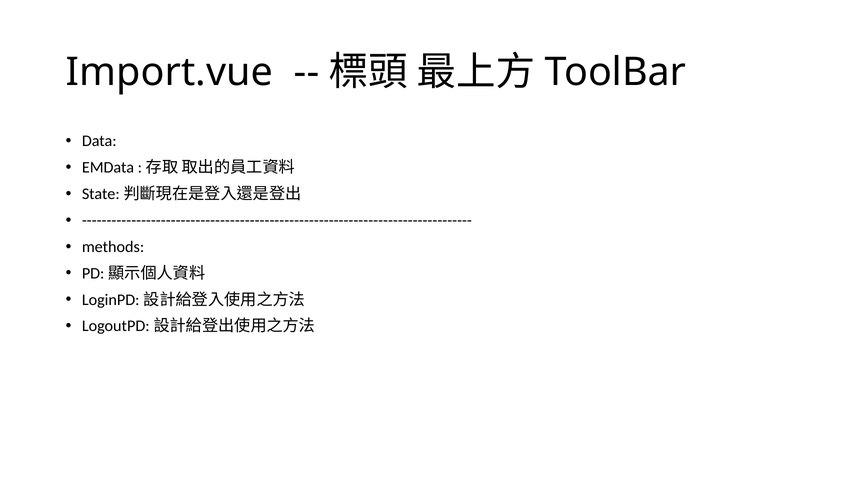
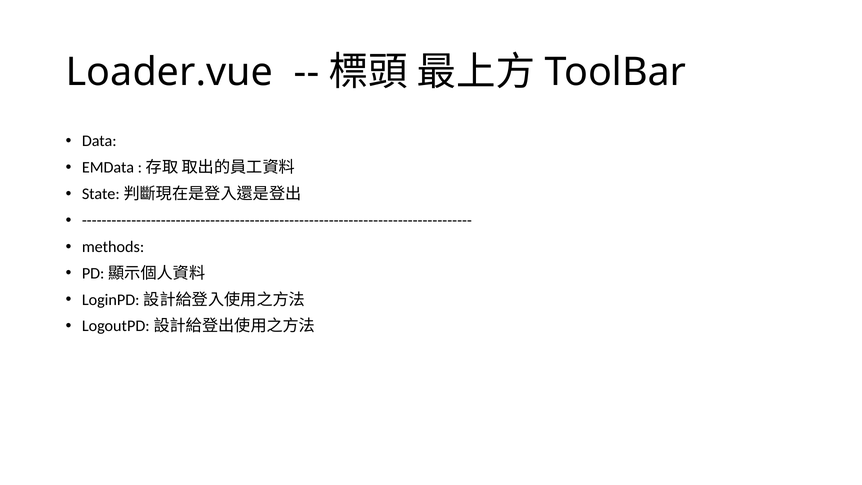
Import.vue: Import.vue -> Loader.vue
